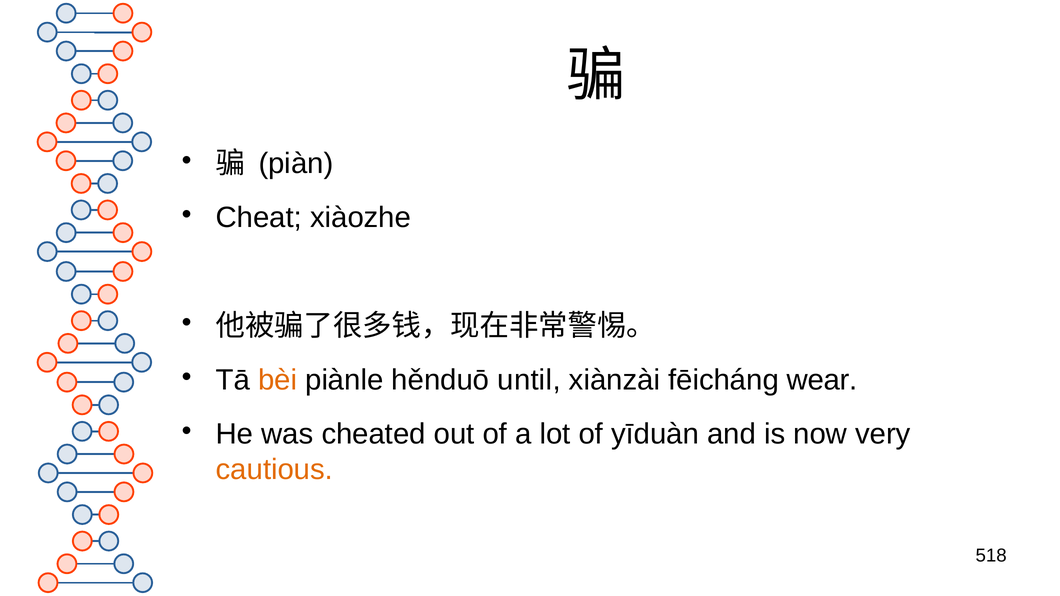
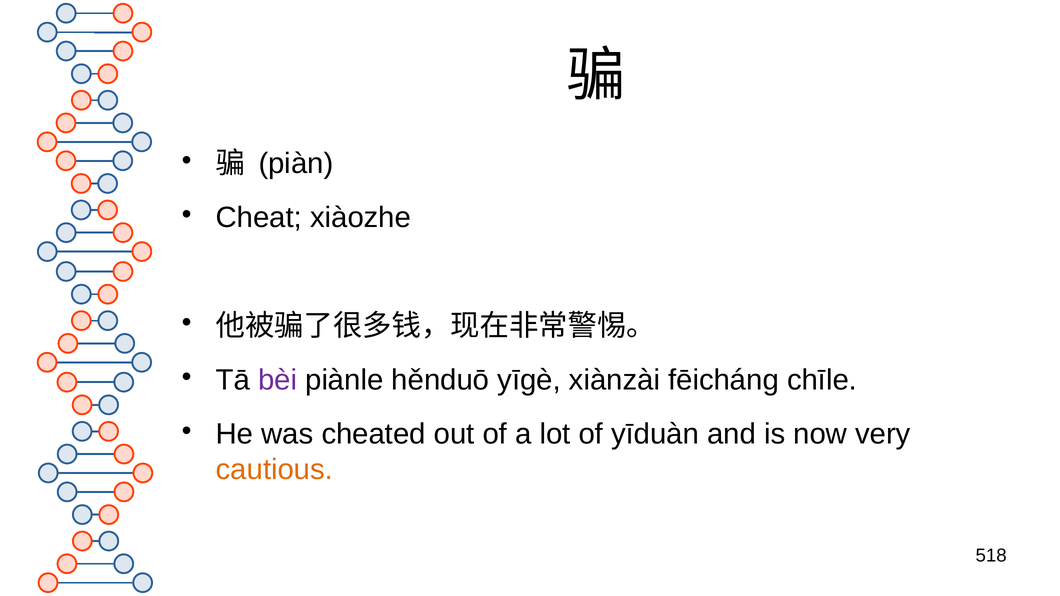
bèi colour: orange -> purple
until: until -> yīgè
wear: wear -> chīle
